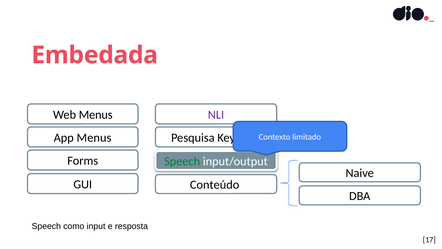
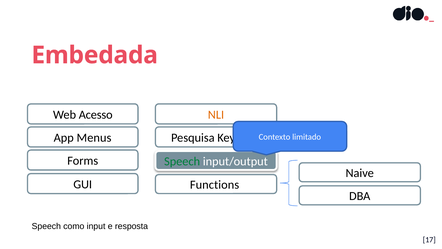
Web Menus: Menus -> Acesso
NLI colour: purple -> orange
Conteúdo: Conteúdo -> Functions
